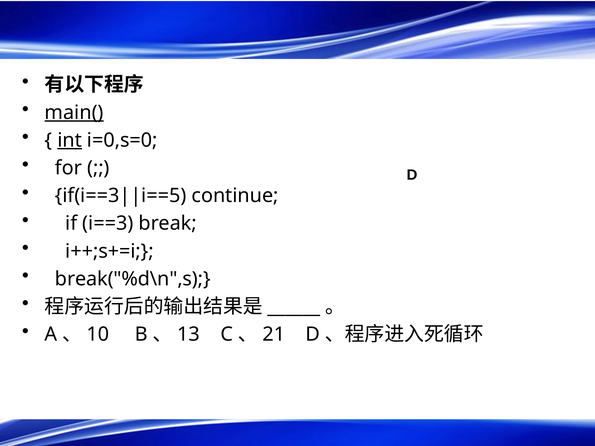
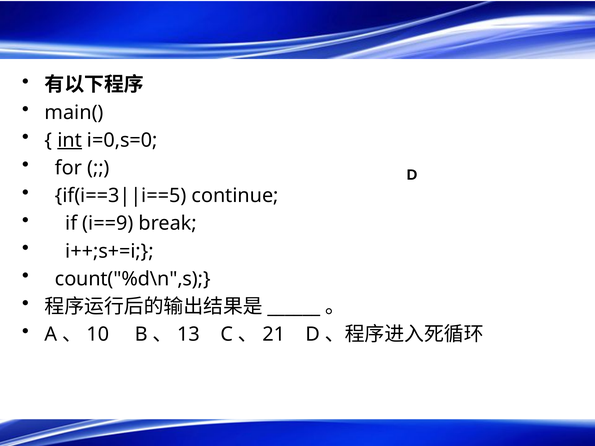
main( underline: present -> none
i==3: i==3 -> i==9
break("%d\n",s: break("%d\n",s -> count("%d\n",s
